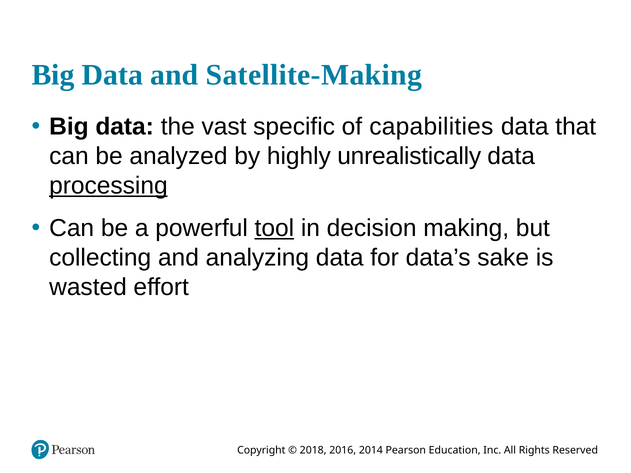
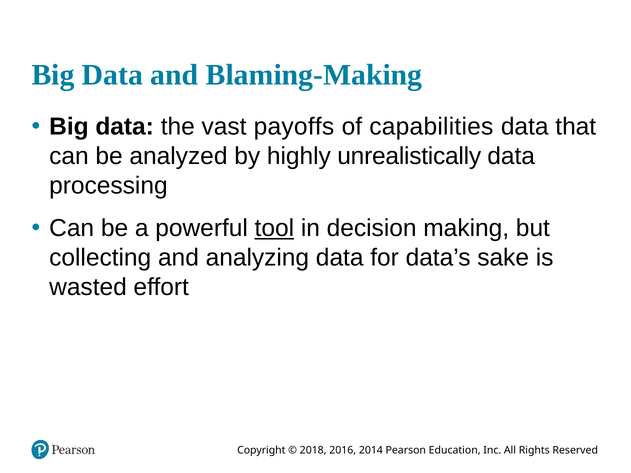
Satellite-Making: Satellite-Making -> Blaming-Making
specific: specific -> payoffs
processing underline: present -> none
